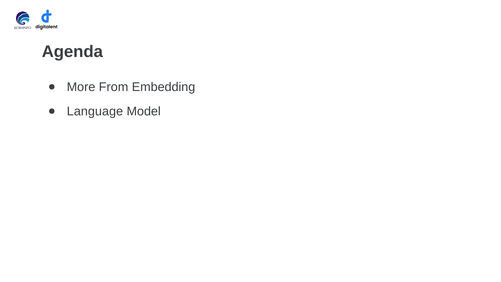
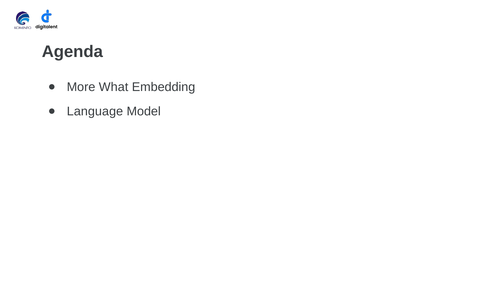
From: From -> What
